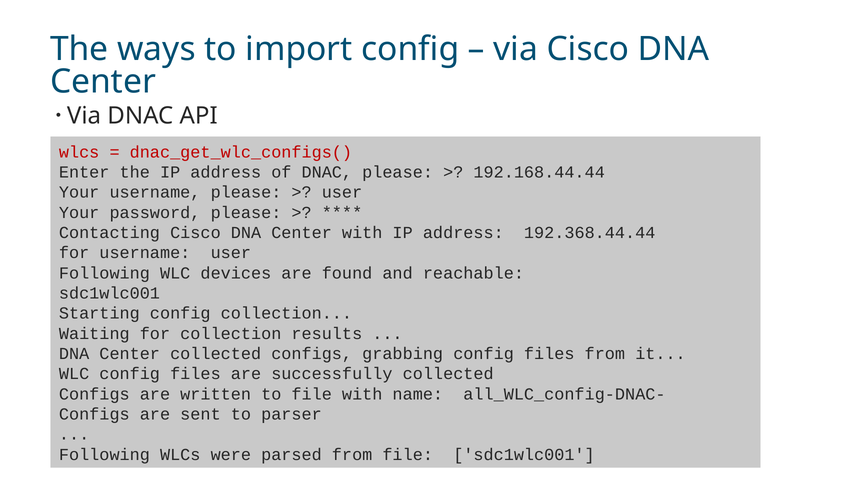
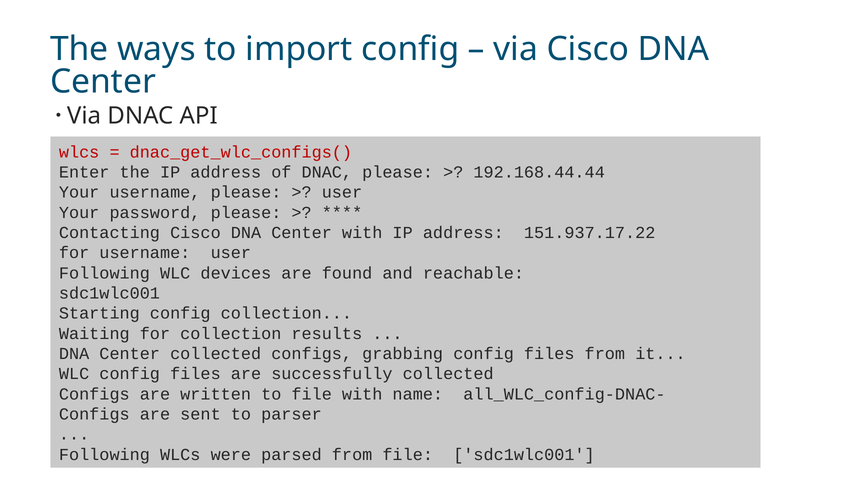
192.368.44.44: 192.368.44.44 -> 151.937.17.22
